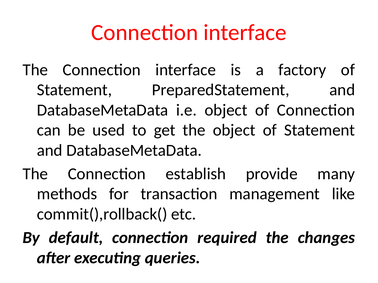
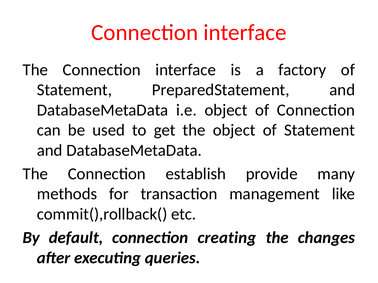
required: required -> creating
